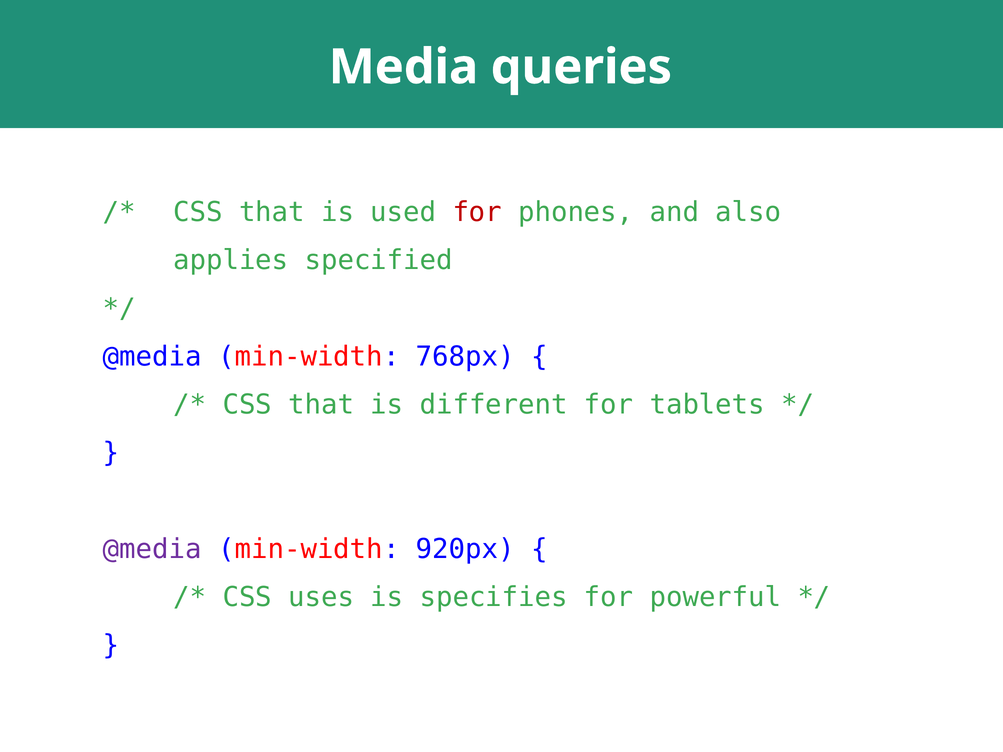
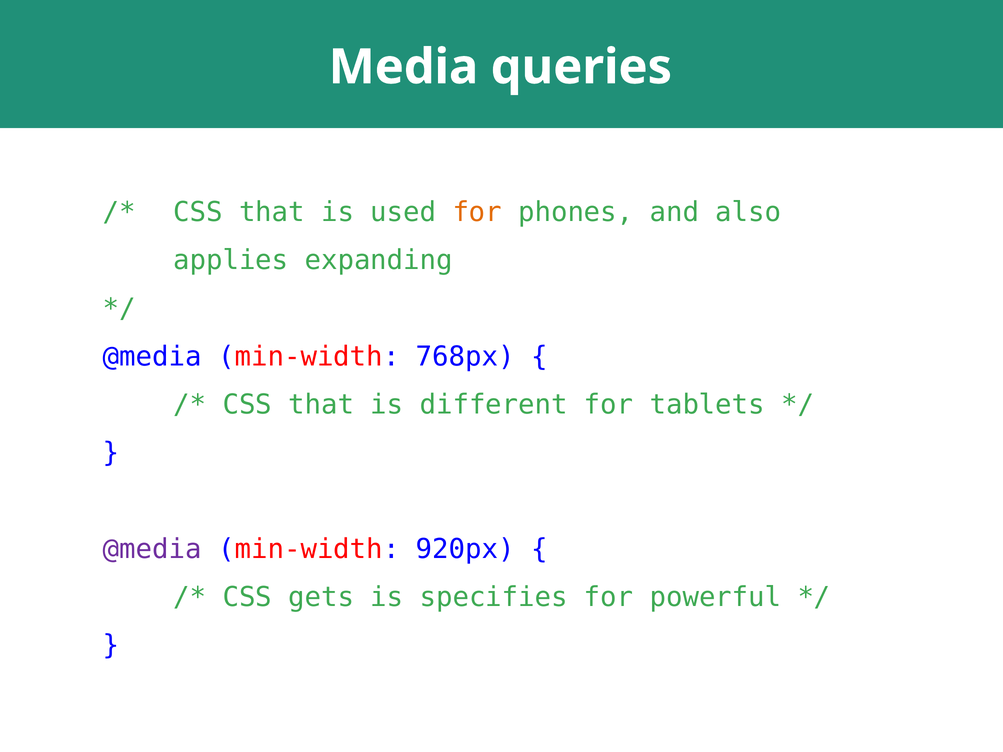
for at (477, 212) colour: red -> orange
specified: specified -> expanding
uses: uses -> gets
